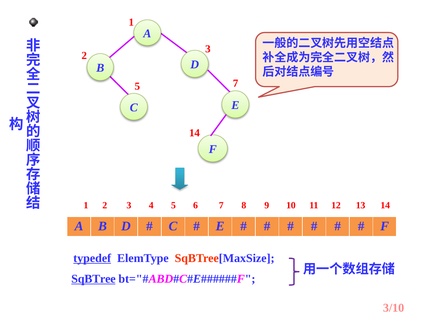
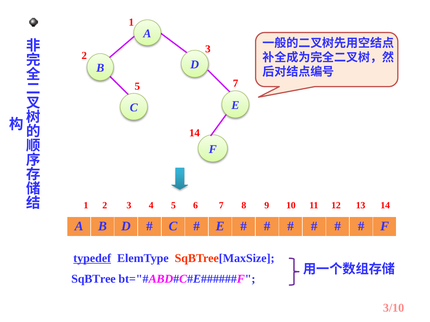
SqBTree underline: present -> none
